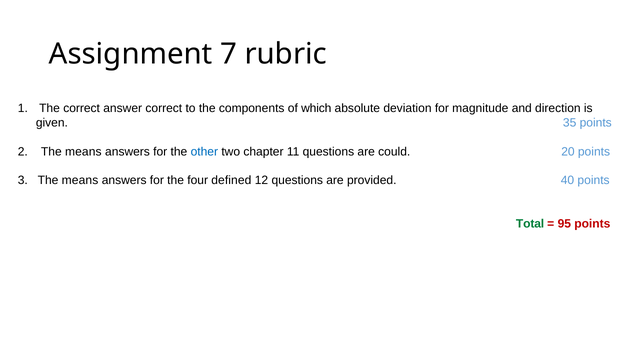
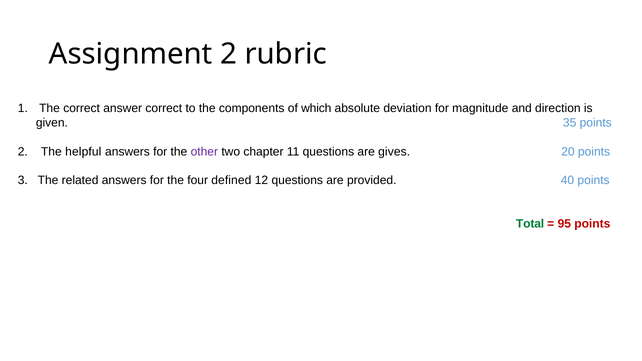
Assignment 7: 7 -> 2
2 The means: means -> helpful
other colour: blue -> purple
could: could -> gives
3 The means: means -> related
